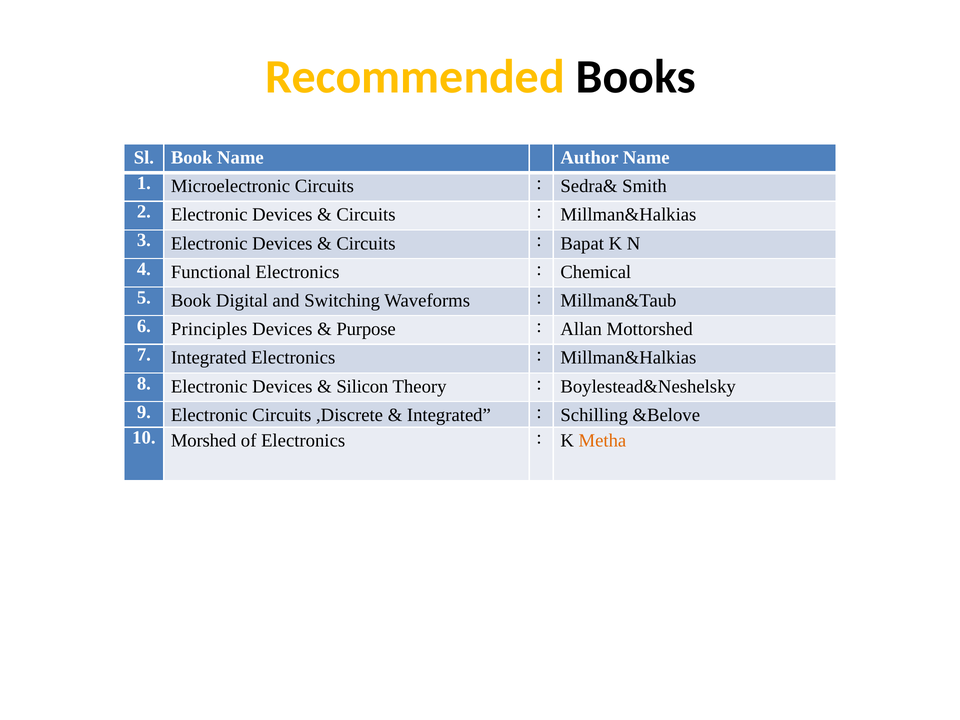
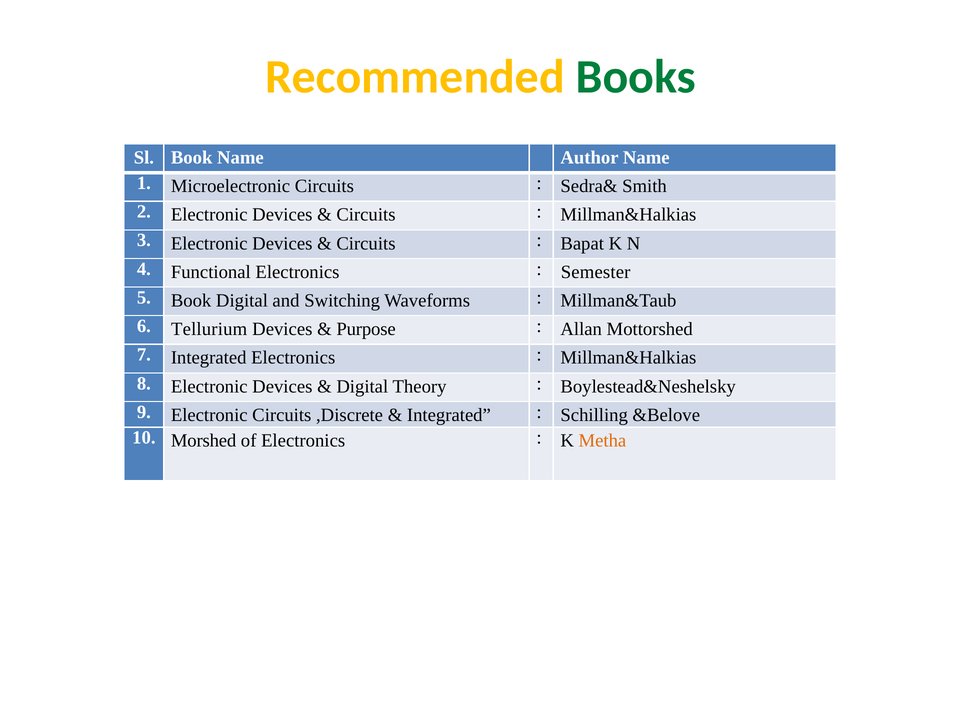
Books colour: black -> green
Chemical: Chemical -> Semester
Principles: Principles -> Tellurium
Silicon at (362, 386): Silicon -> Digital
